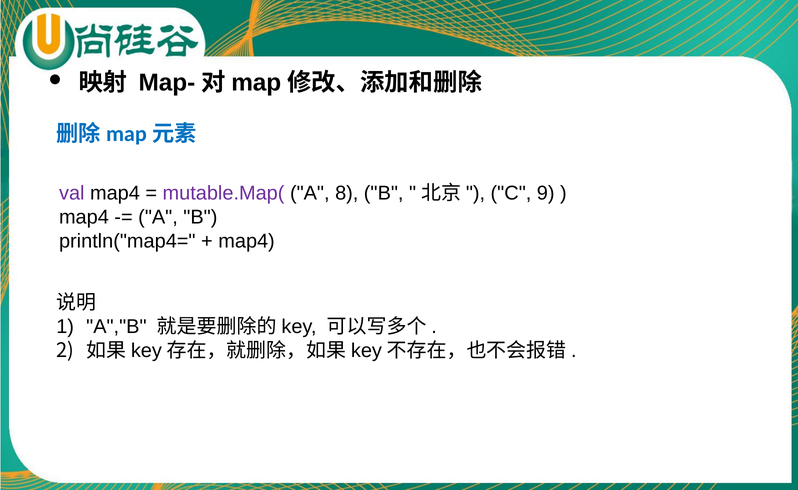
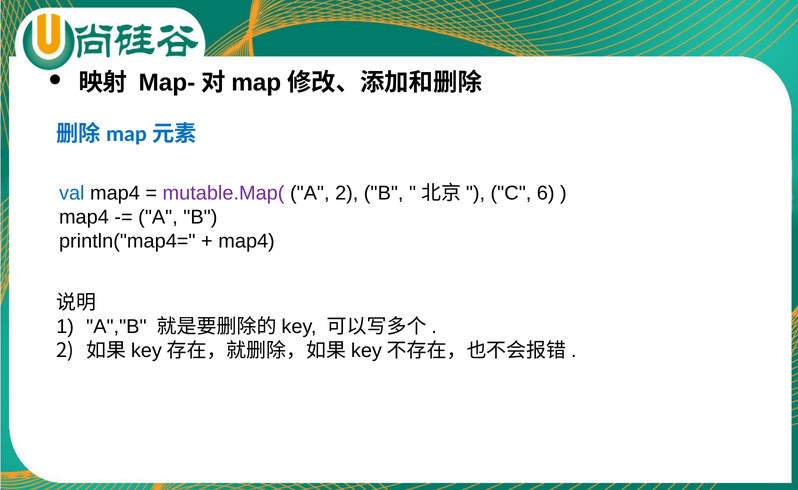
val colour: purple -> blue
A 8: 8 -> 2
9: 9 -> 6
